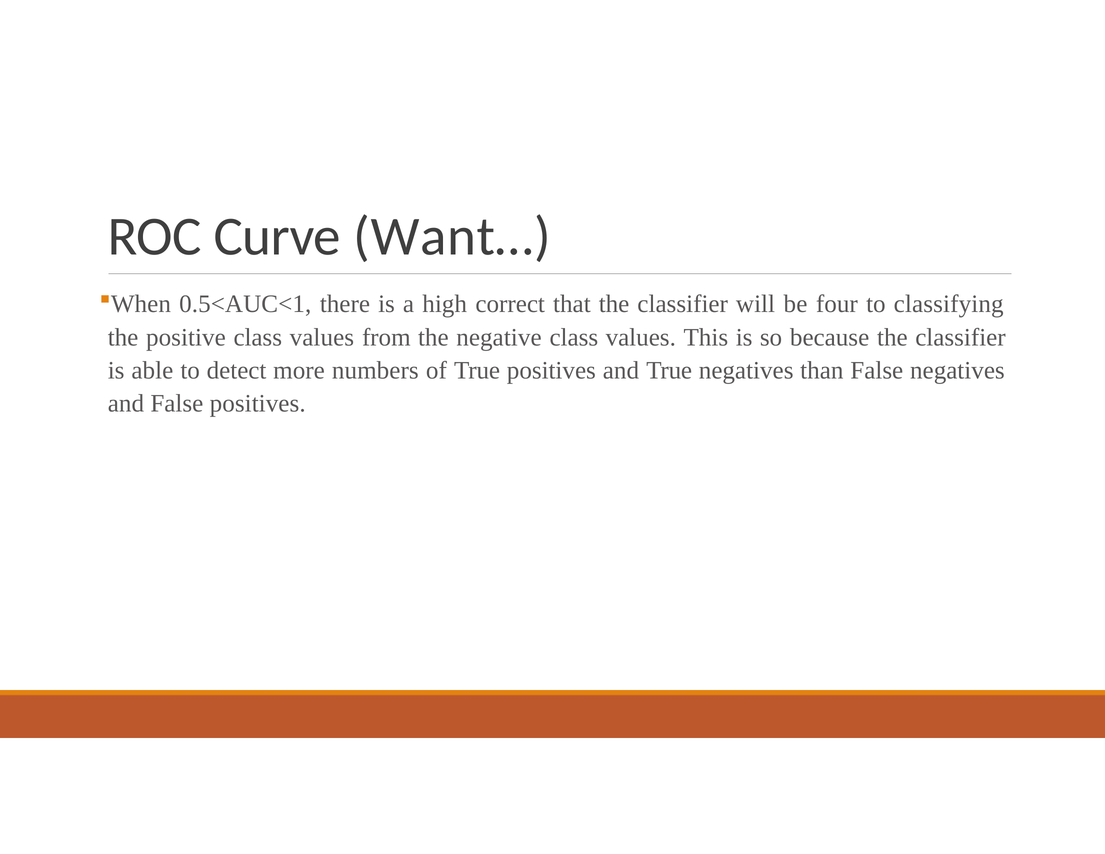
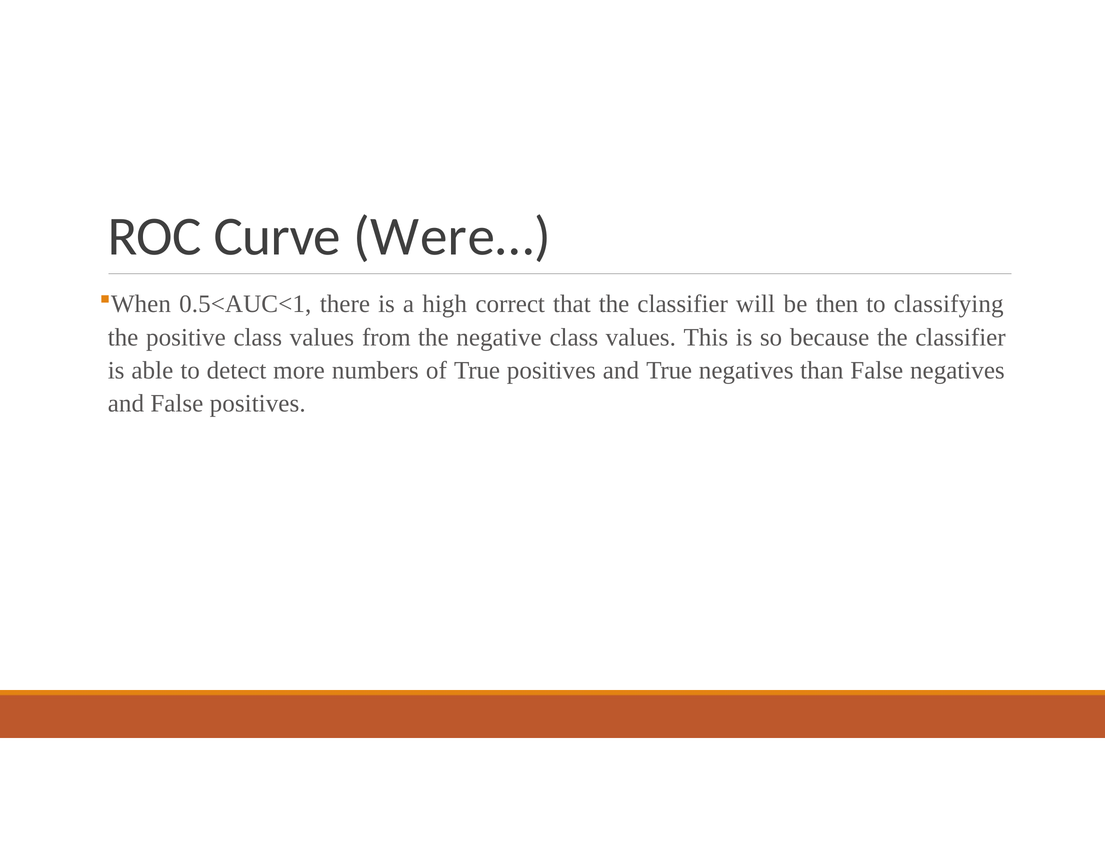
Want…: Want… -> Were…
four: four -> then
